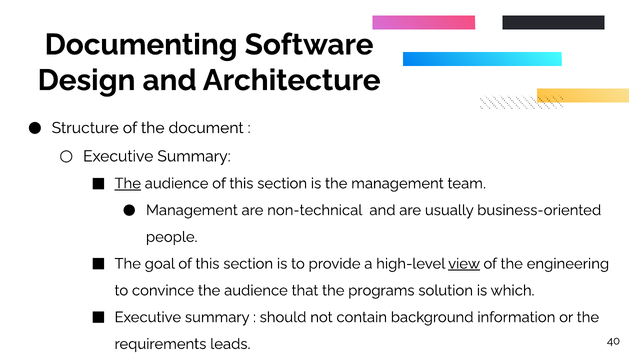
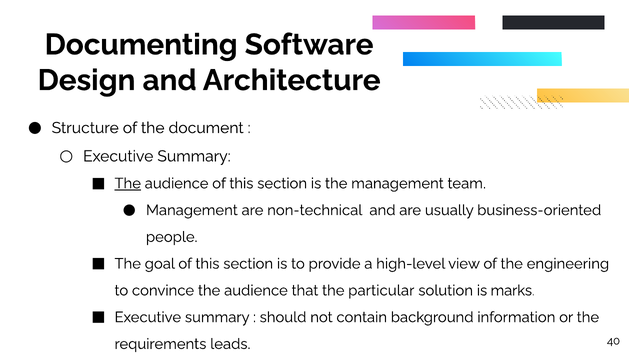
view underline: present -> none
programs: programs -> particular
which: which -> marks
